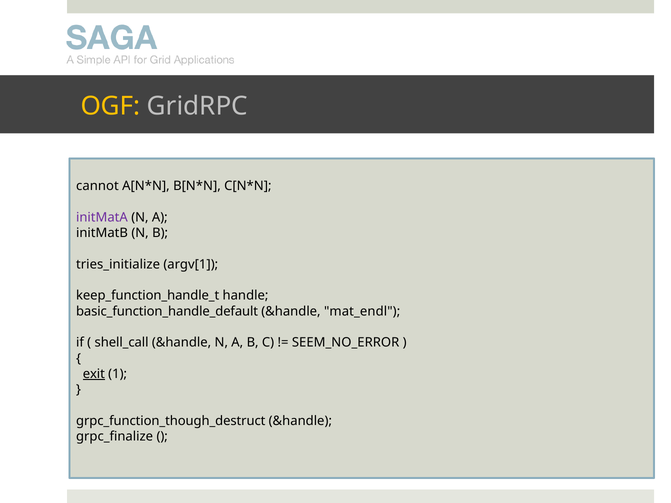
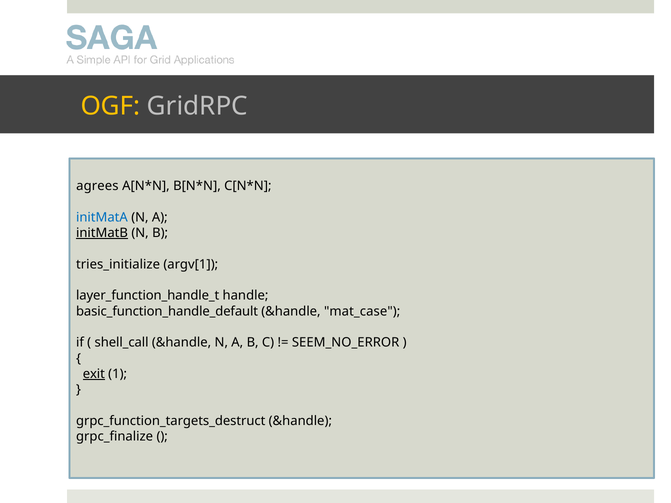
cannot: cannot -> agrees
initMatA colour: purple -> blue
initMatB underline: none -> present
keep_function_handle_t: keep_function_handle_t -> layer_function_handle_t
mat_endl: mat_endl -> mat_case
grpc_function_though_destruct: grpc_function_though_destruct -> grpc_function_targets_destruct
